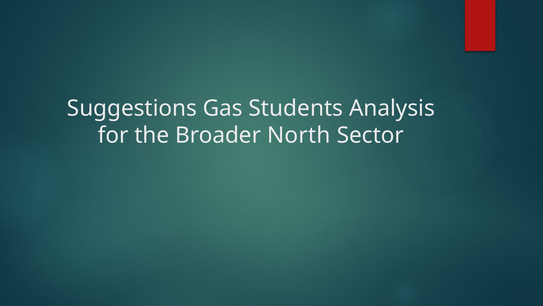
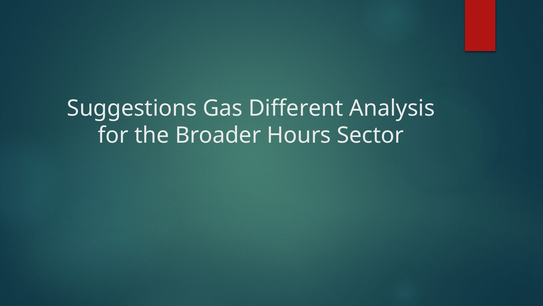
Students: Students -> Different
North: North -> Hours
